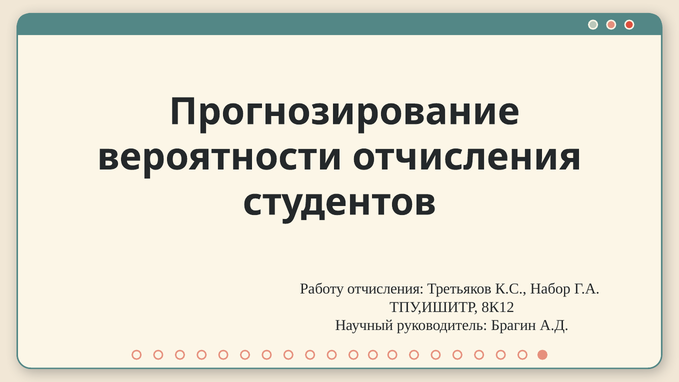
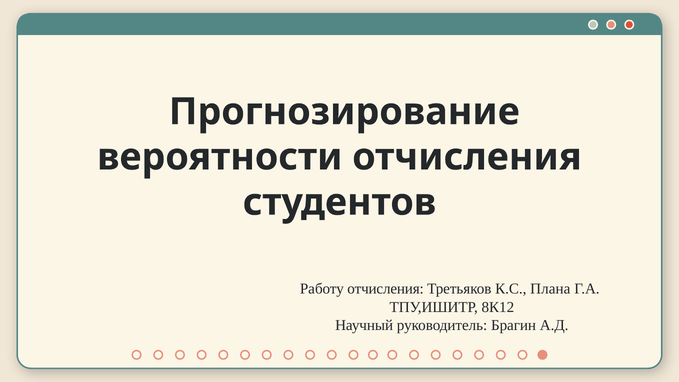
Набор: Набор -> Плана
